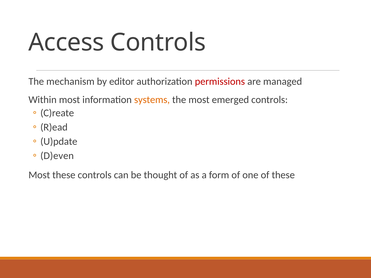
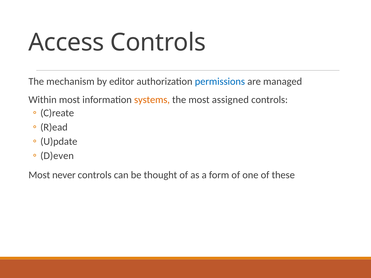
permissions colour: red -> blue
emerged: emerged -> assigned
Most these: these -> never
